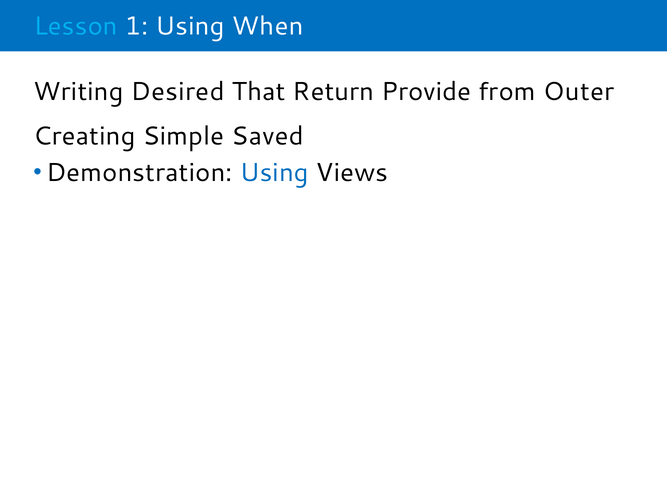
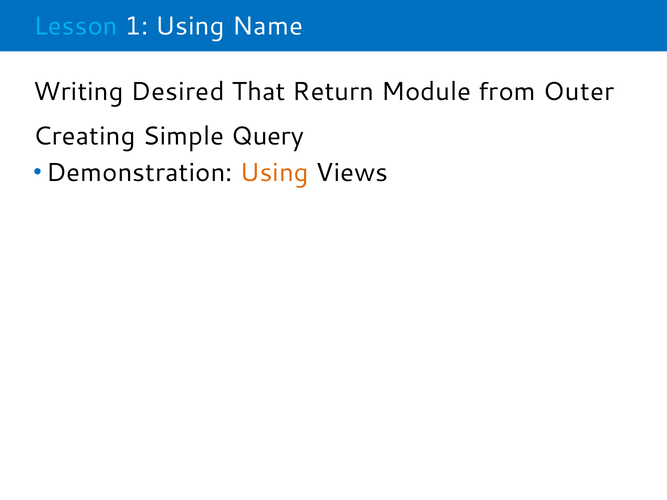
When: When -> Name
Provide: Provide -> Module
Saved: Saved -> Query
Using at (274, 173) colour: blue -> orange
